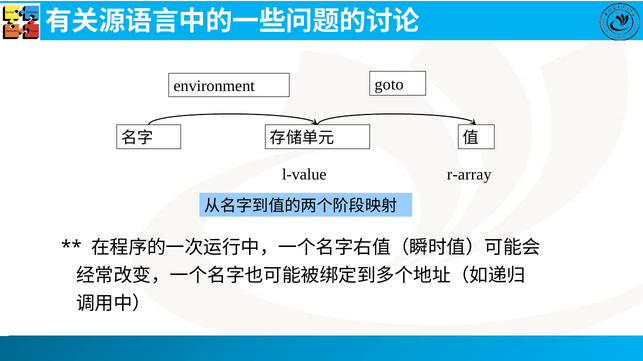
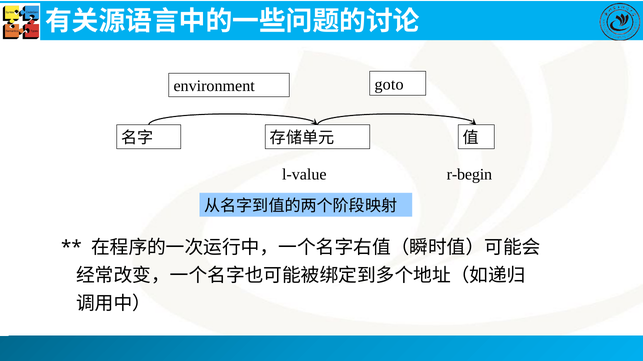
r-array: r-array -> r-begin
